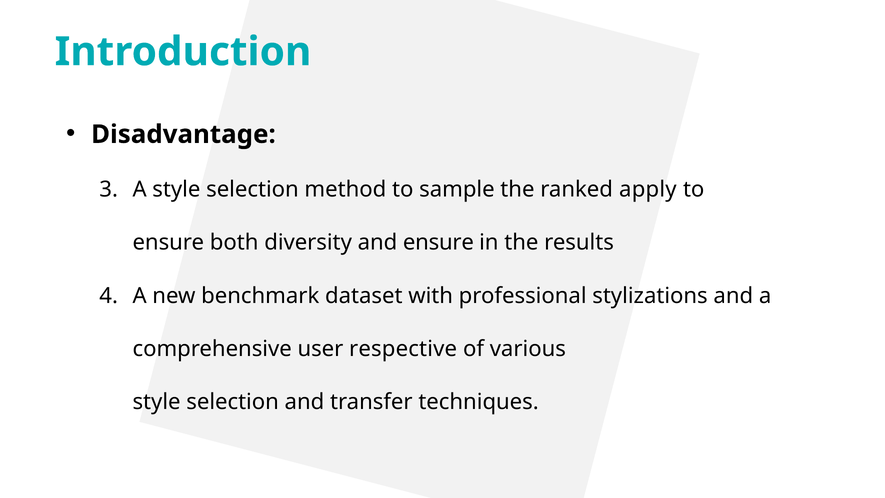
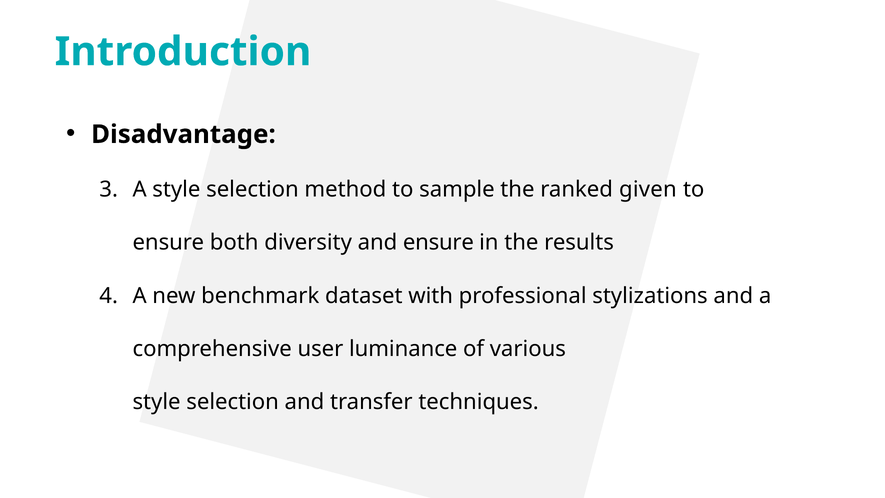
apply: apply -> given
respective: respective -> luminance
